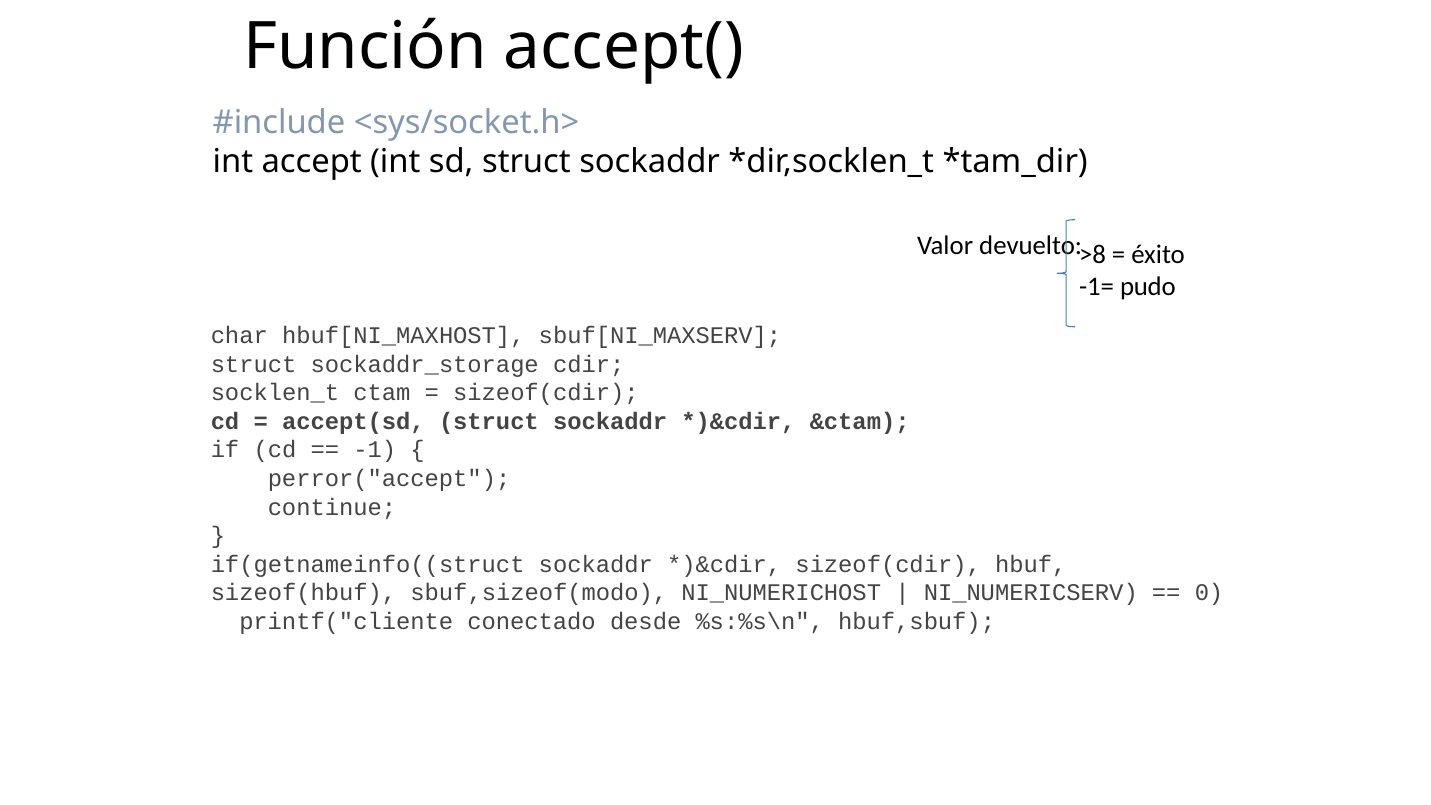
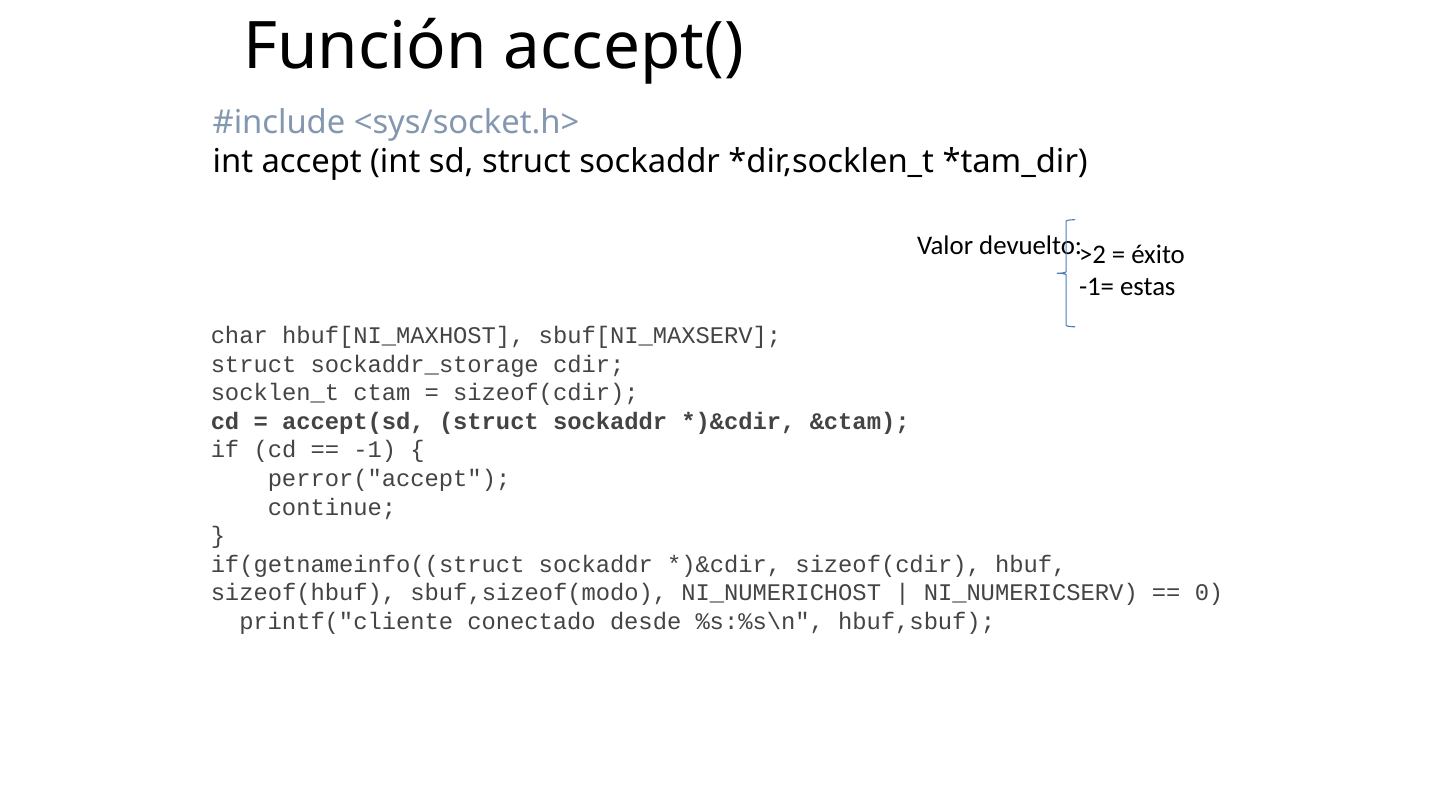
>8: >8 -> >2
pudo: pudo -> estas
